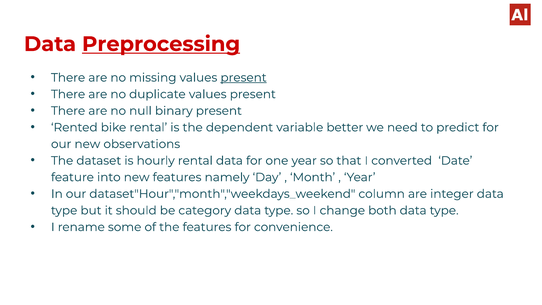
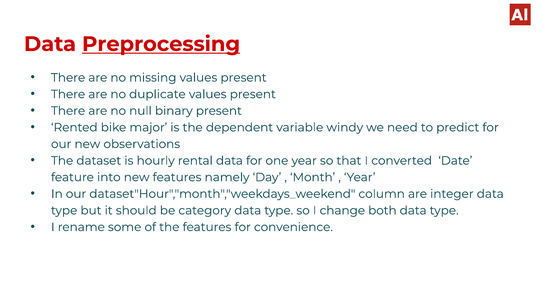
present at (244, 78) underline: present -> none
bike rental: rental -> major
better: better -> windy
